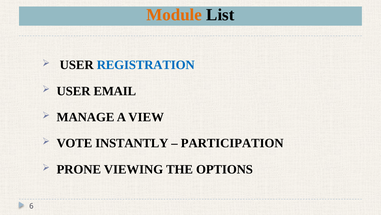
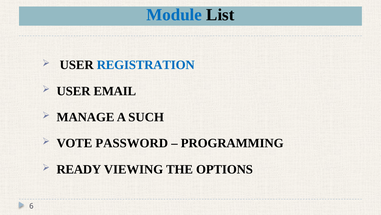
Module colour: orange -> blue
VIEW: VIEW -> SUCH
INSTANTLY: INSTANTLY -> PASSWORD
PARTICIPATION: PARTICIPATION -> PROGRAMMING
PRONE: PRONE -> READY
